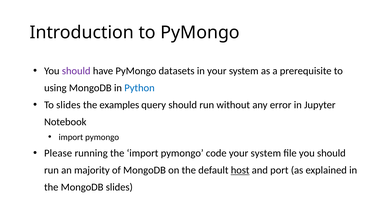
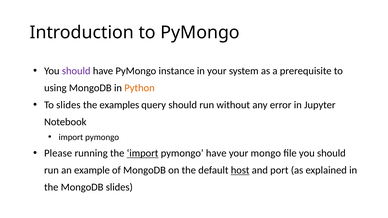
datasets: datasets -> instance
Python colour: blue -> orange
import at (143, 153) underline: none -> present
pymongo code: code -> have
system at (266, 153): system -> mongo
majority: majority -> example
